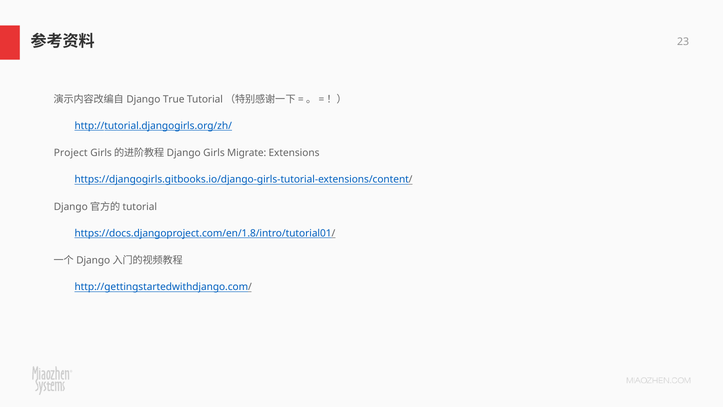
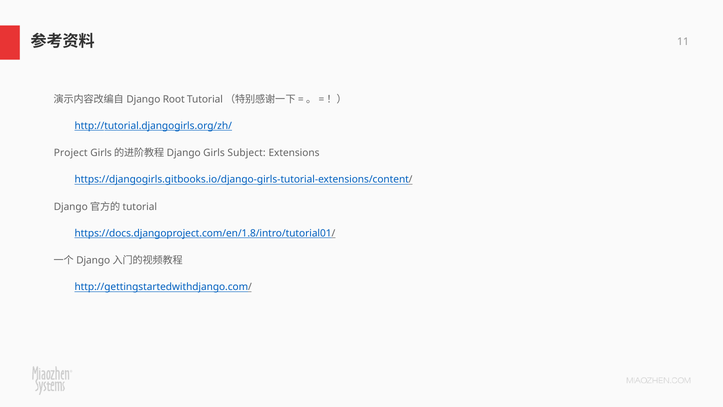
23: 23 -> 11
True: True -> Root
Migrate: Migrate -> Subject
